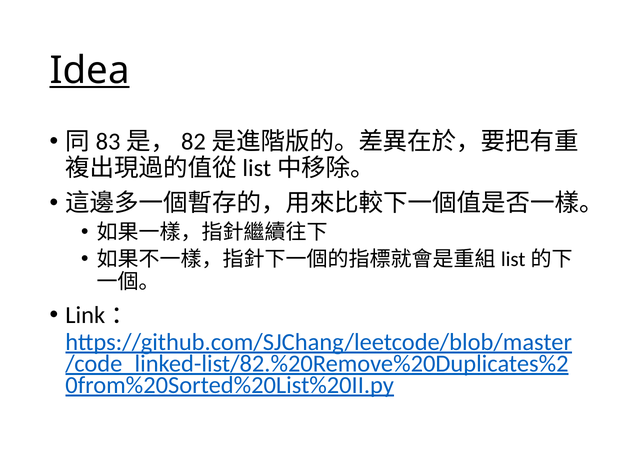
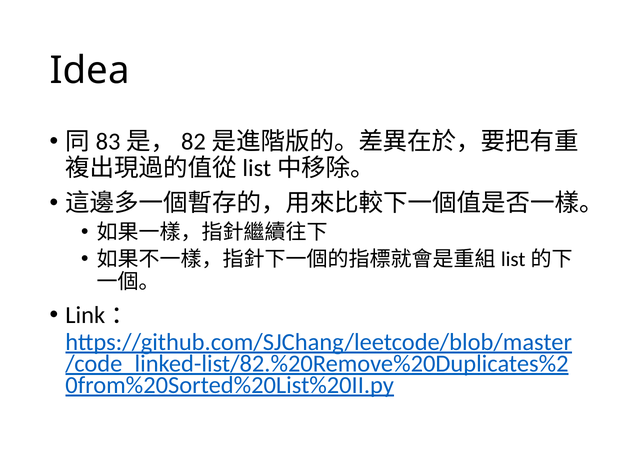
Idea underline: present -> none
